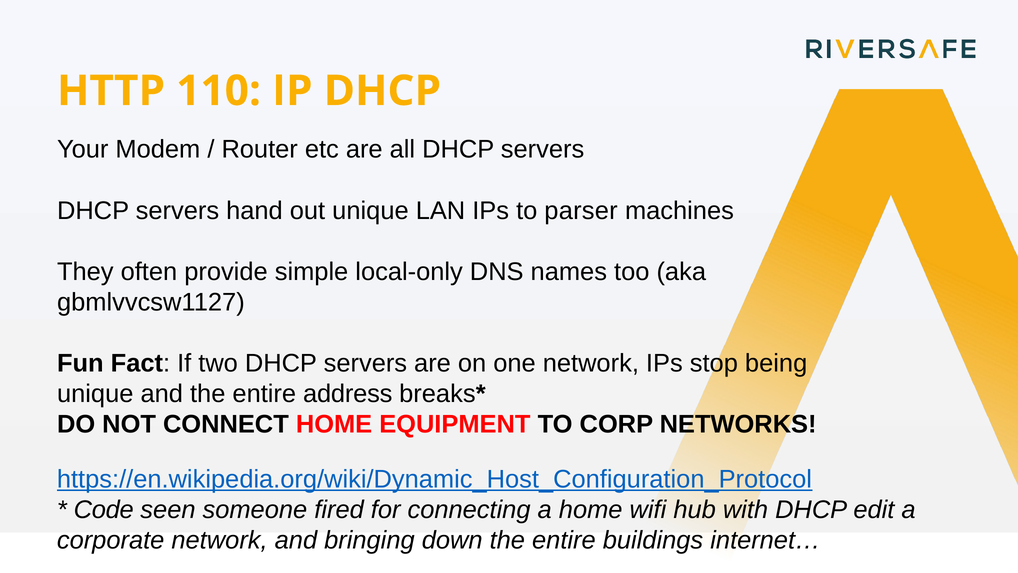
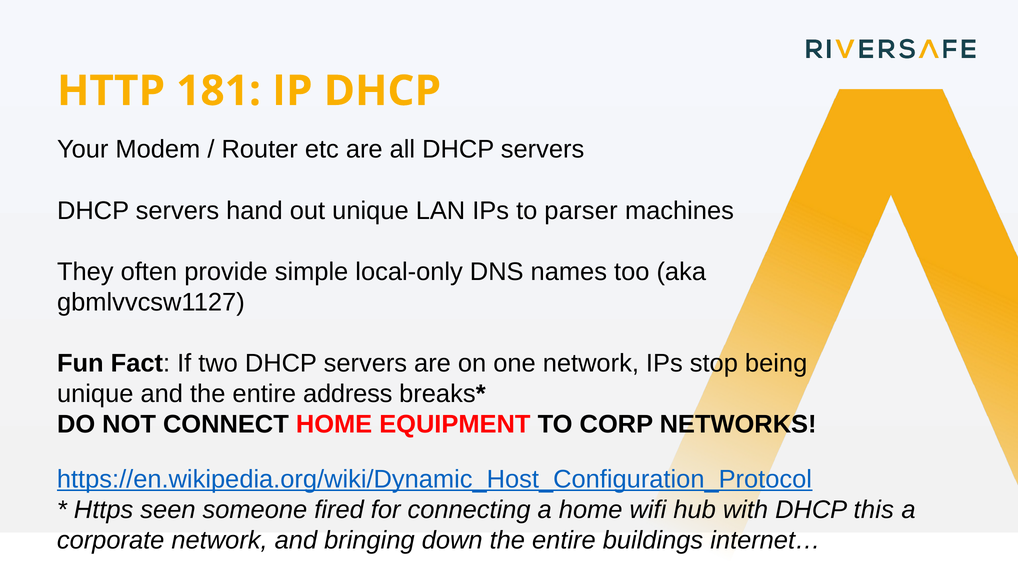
110: 110 -> 181
Code: Code -> Https
edit: edit -> this
